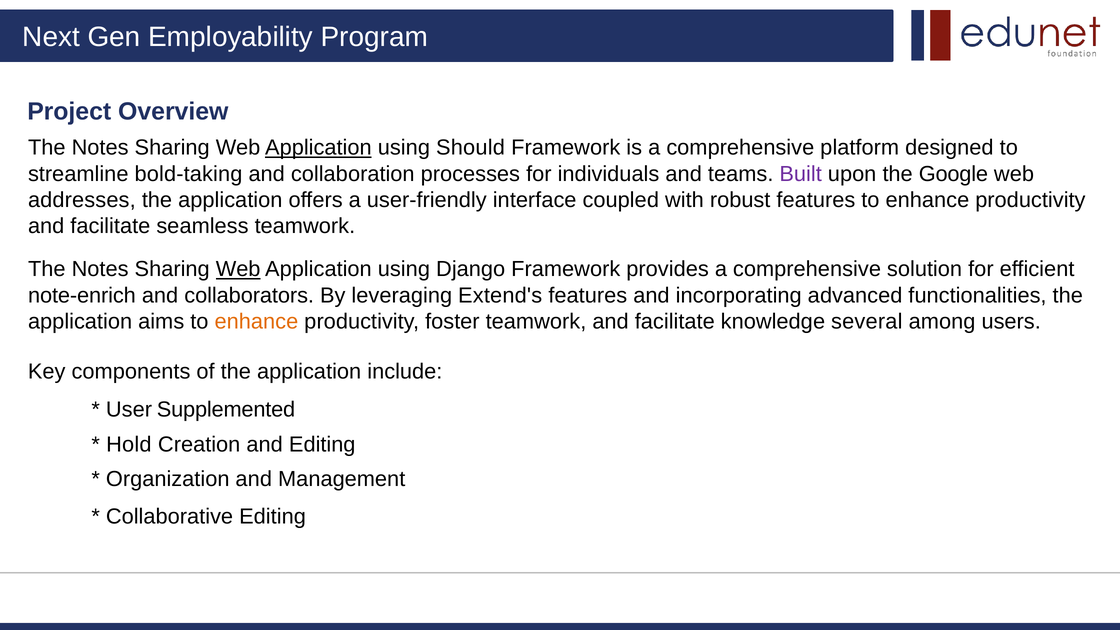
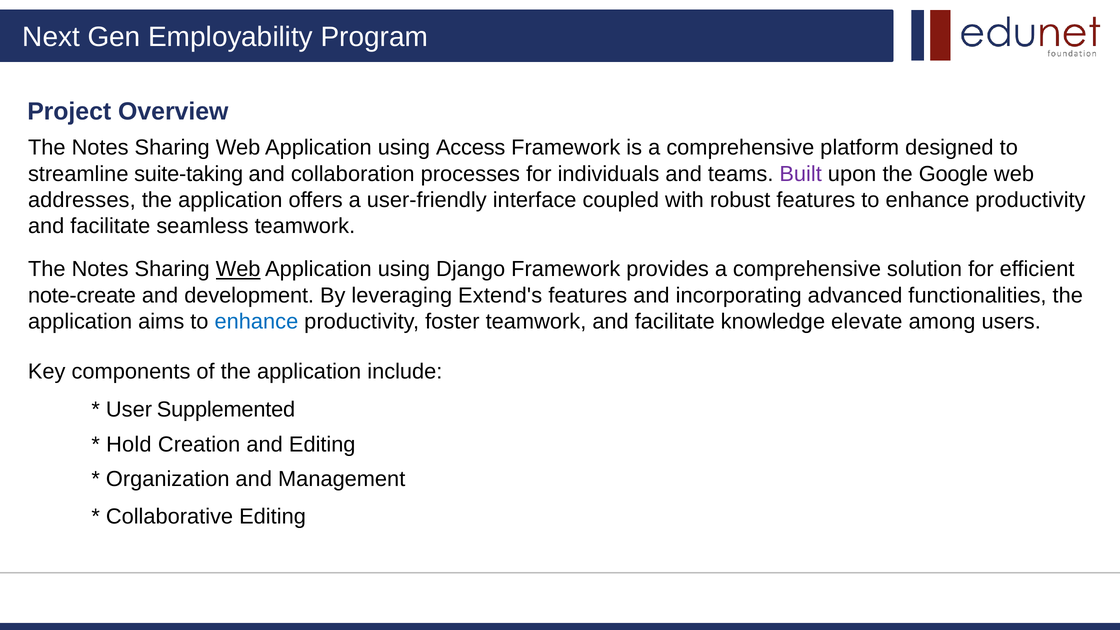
Application at (318, 148) underline: present -> none
Should: Should -> Access
bold-taking: bold-taking -> suite-taking
note-enrich: note-enrich -> note-create
collaborators: collaborators -> development
enhance at (256, 322) colour: orange -> blue
several: several -> elevate
